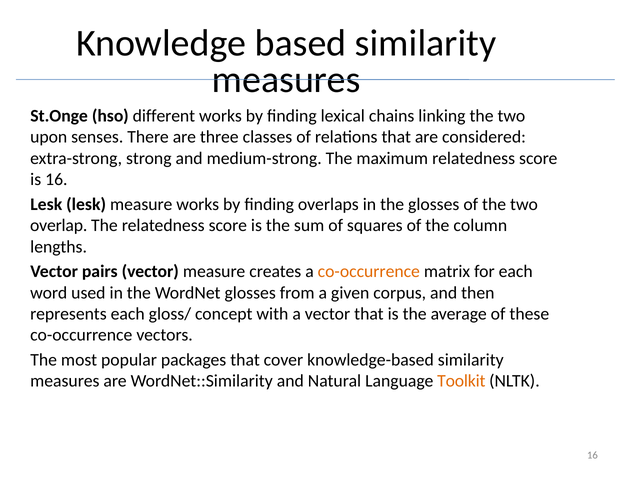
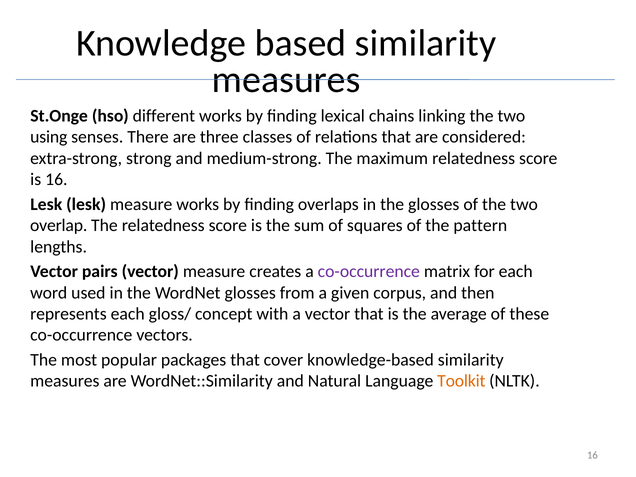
upon: upon -> using
column: column -> pattern
co-occurrence at (369, 271) colour: orange -> purple
